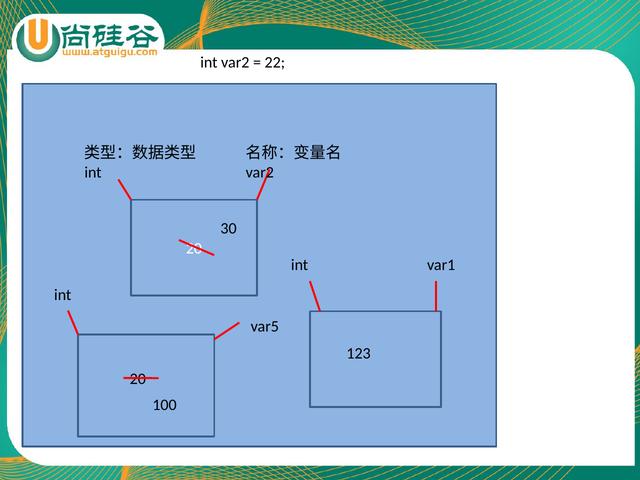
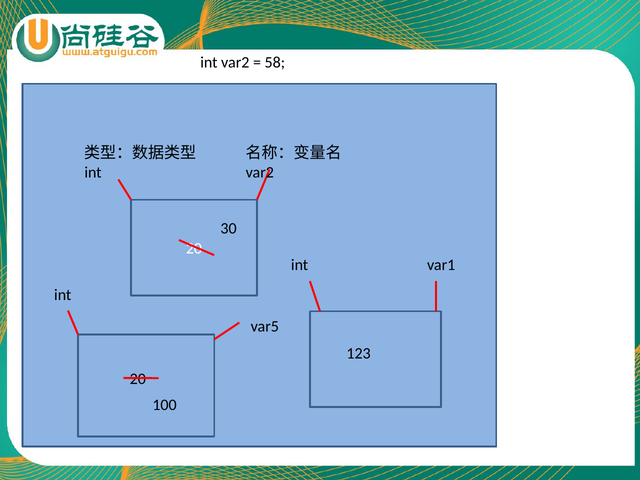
22: 22 -> 58
